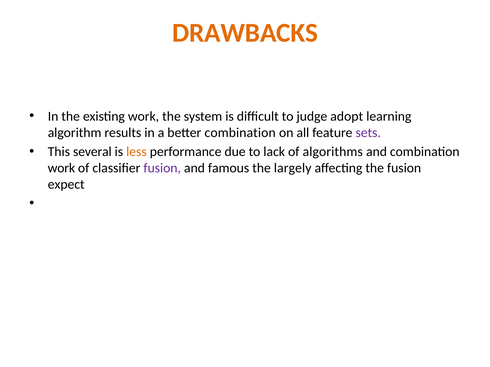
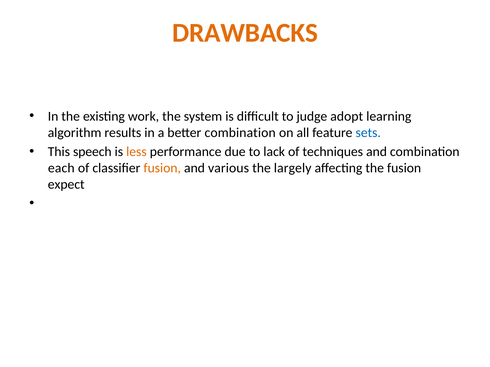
sets colour: purple -> blue
several: several -> speech
algorithms: algorithms -> techniques
work at (61, 168): work -> each
fusion at (162, 168) colour: purple -> orange
famous: famous -> various
